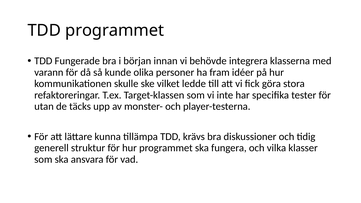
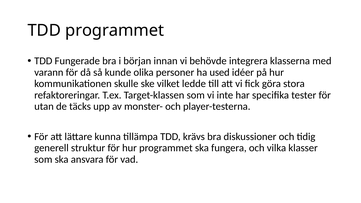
fram: fram -> used
